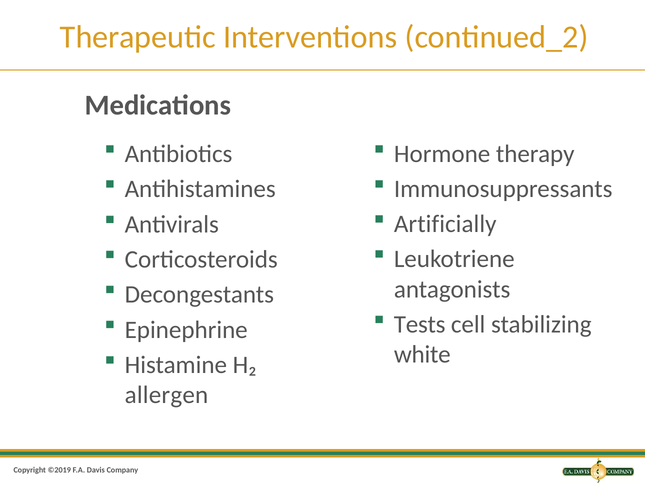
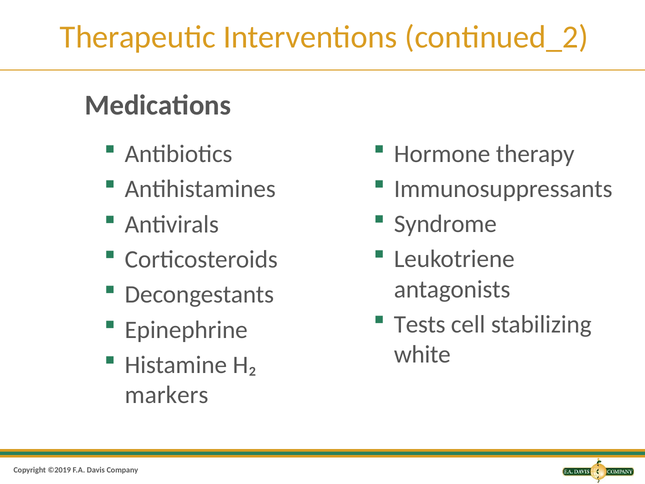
Artificially: Artificially -> Syndrome
allergen: allergen -> markers
